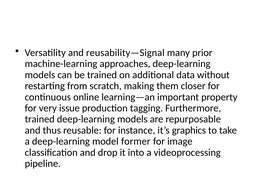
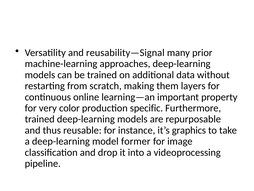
closer: closer -> layers
issue: issue -> color
tagging: tagging -> specific
